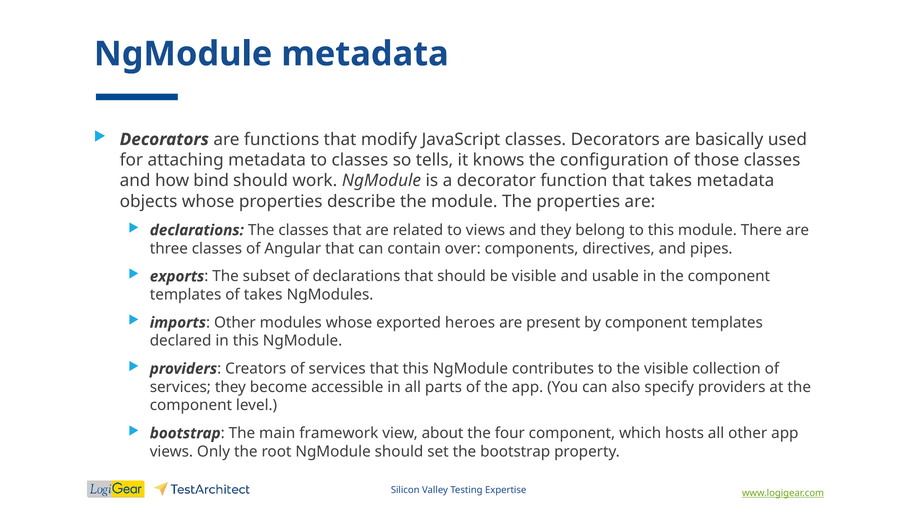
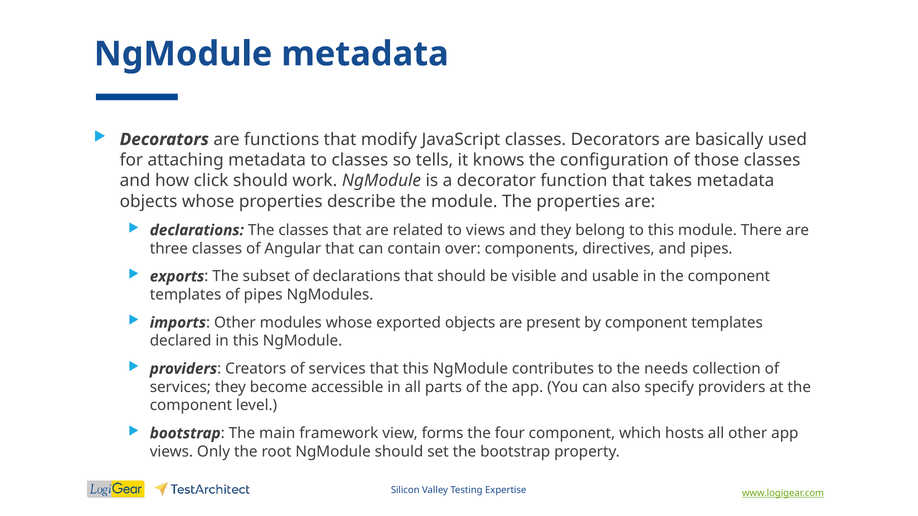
bind: bind -> click
of takes: takes -> pipes
exported heroes: heroes -> objects
the visible: visible -> needs
about: about -> forms
